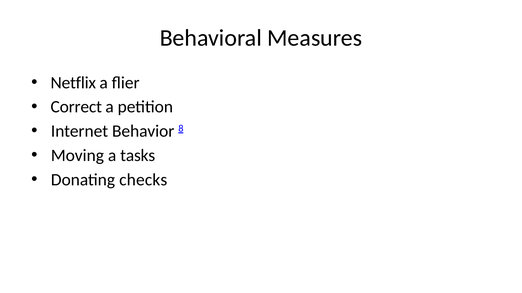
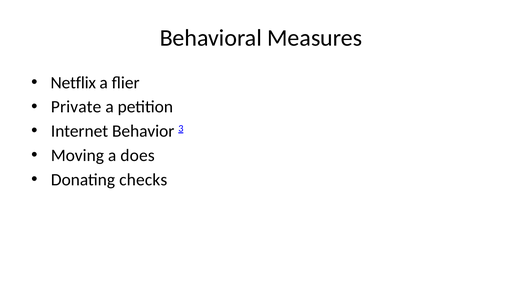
Correct: Correct -> Private
8: 8 -> 3
tasks: tasks -> does
